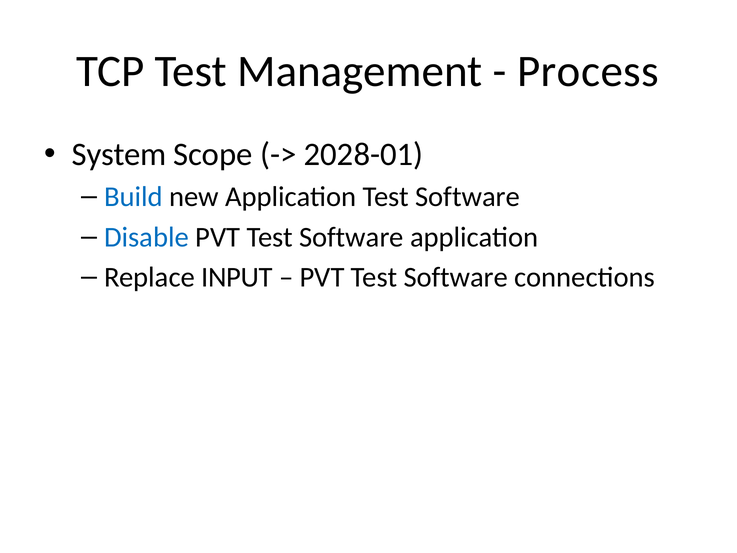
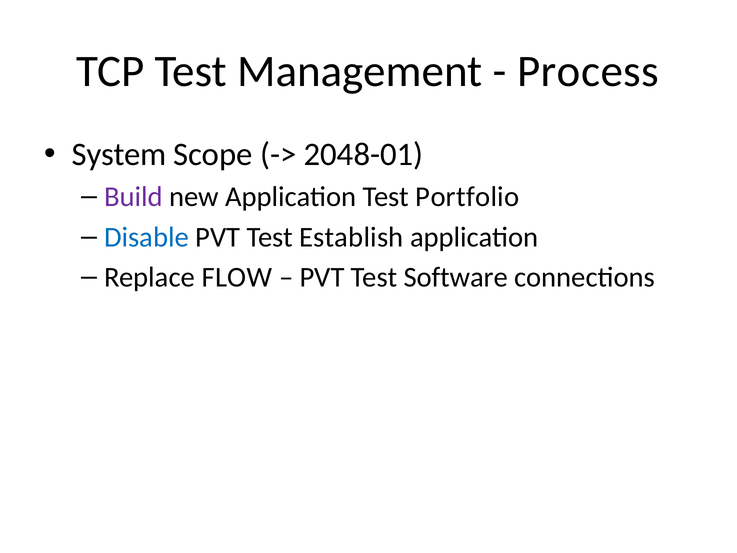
2028-01: 2028-01 -> 2048-01
Build colour: blue -> purple
Application Test Software: Software -> Portfolio
Software at (351, 237): Software -> Establish
INPUT: INPUT -> FLOW
